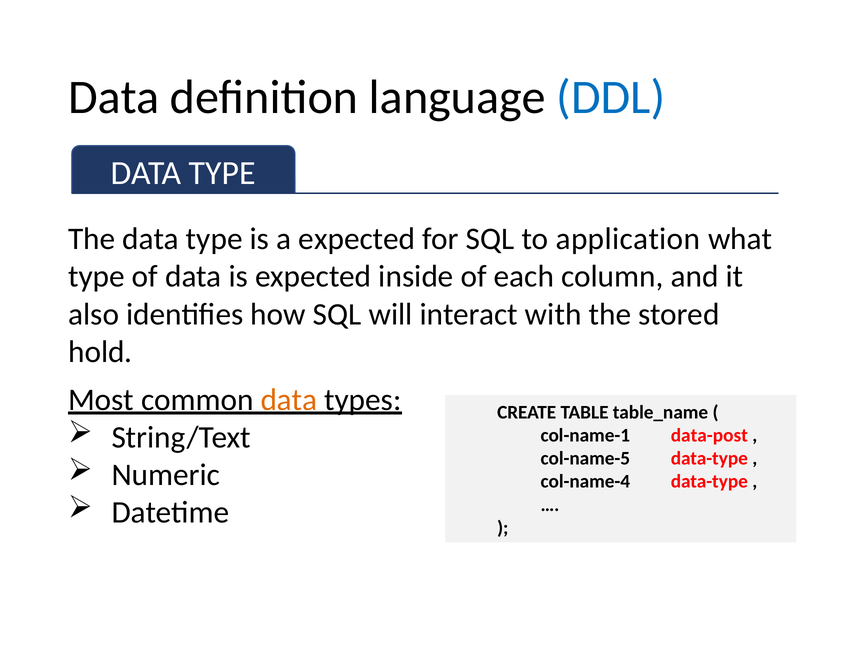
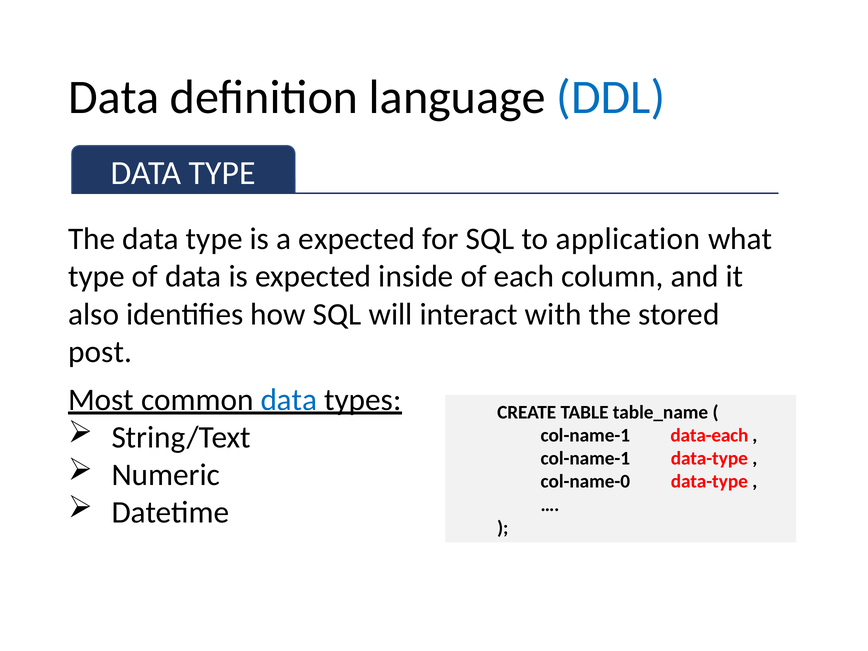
hold: hold -> post
data at (289, 400) colour: orange -> blue
data-post: data-post -> data-each
col-name-5 at (585, 458): col-name-5 -> col-name-1
col-name-4: col-name-4 -> col-name-0
